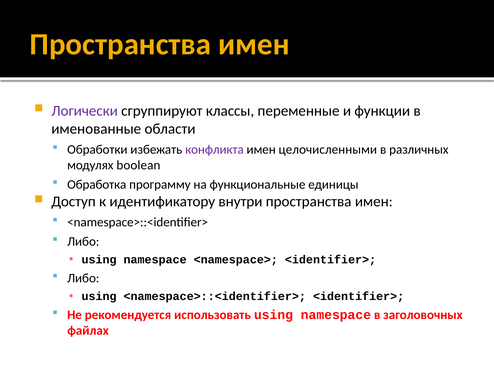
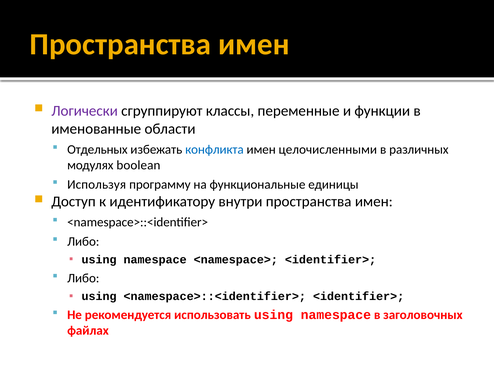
Обработки: Обработки -> Отдельных
конфликта colour: purple -> blue
Обработка: Обработка -> Используя
